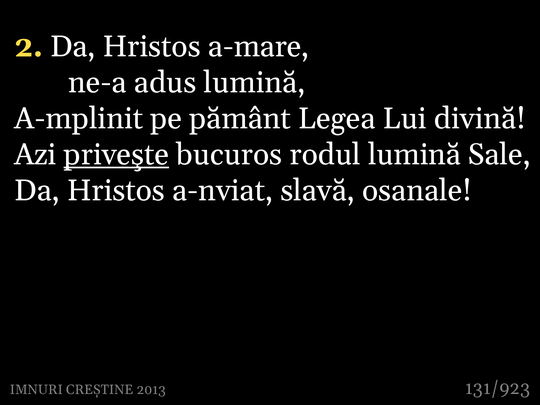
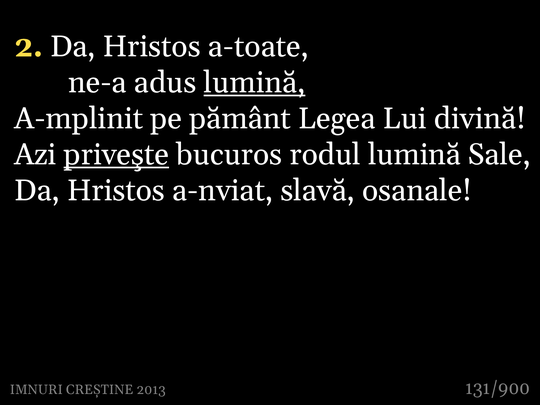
a-mare: a-mare -> a-toate
lumină at (255, 83) underline: none -> present
131/923: 131/923 -> 131/900
